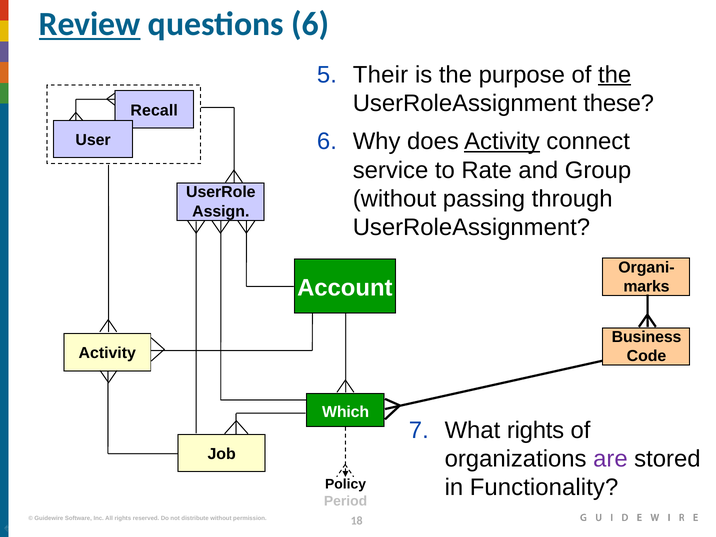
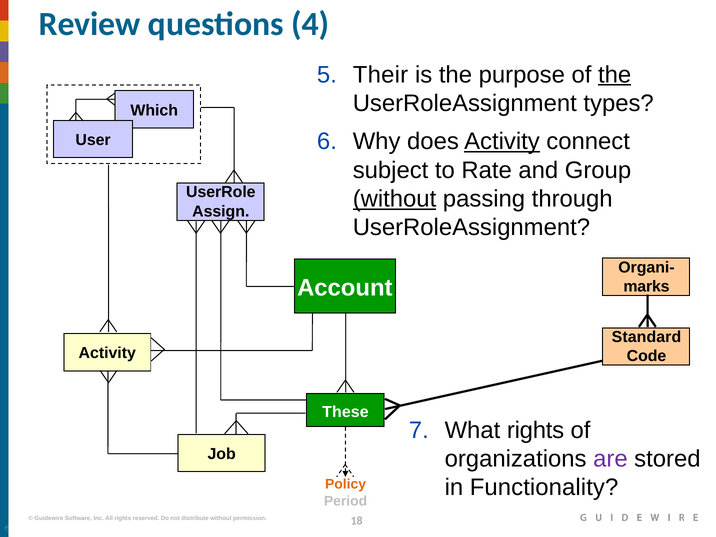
Review underline: present -> none
questions 6: 6 -> 4
these: these -> types
Recall: Recall -> Which
service: service -> subject
without at (395, 199) underline: none -> present
Business: Business -> Standard
Which: Which -> These
Policy colour: black -> orange
